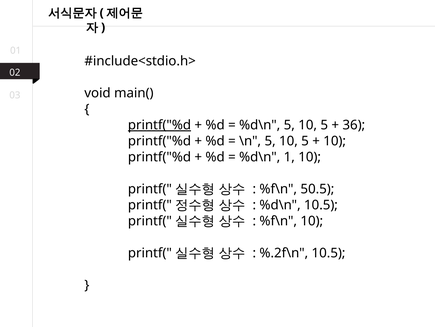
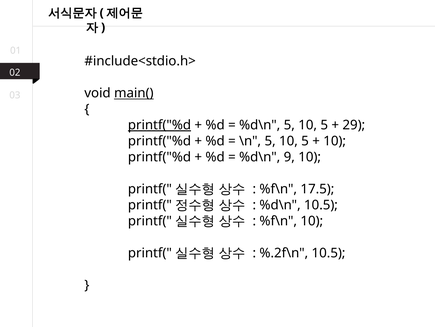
main( underline: none -> present
36: 36 -> 29
1: 1 -> 9
50.5: 50.5 -> 17.5
